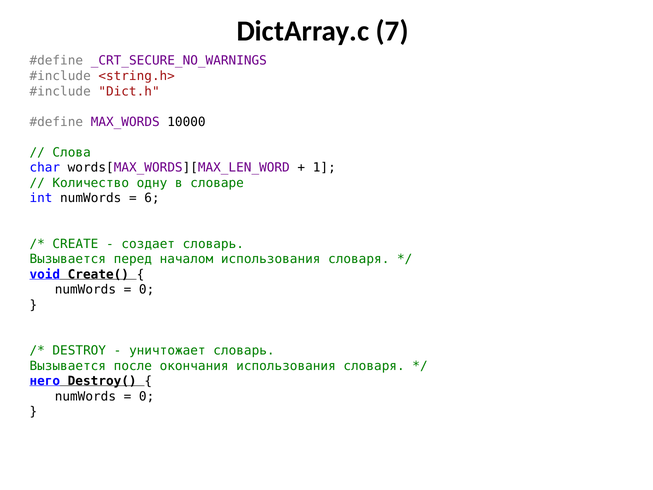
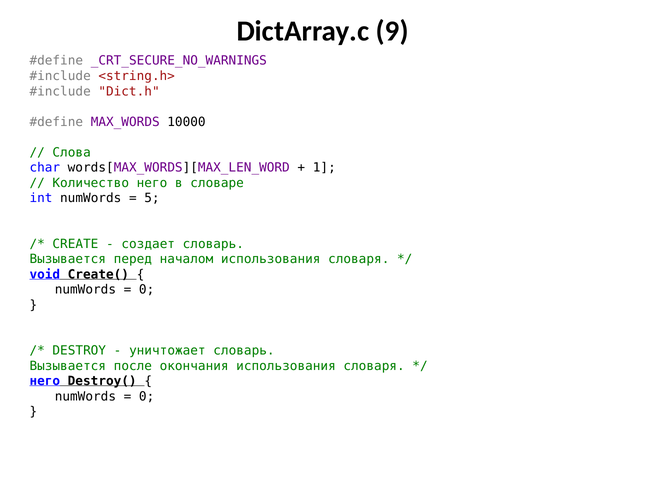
7: 7 -> 9
Количество одну: одну -> него
6: 6 -> 5
